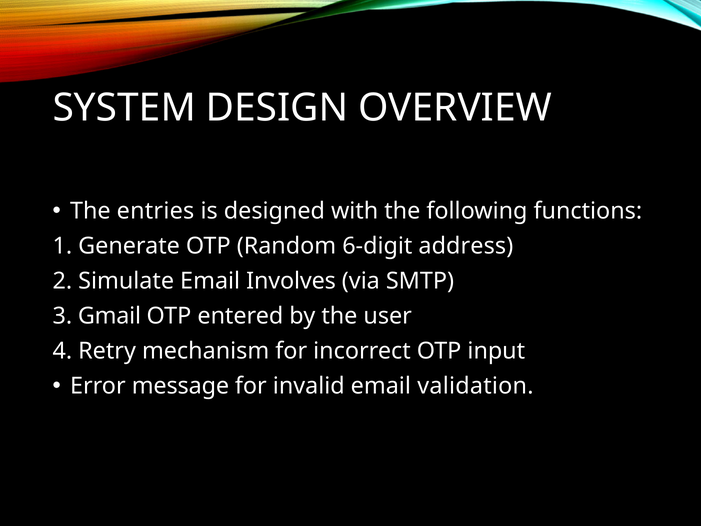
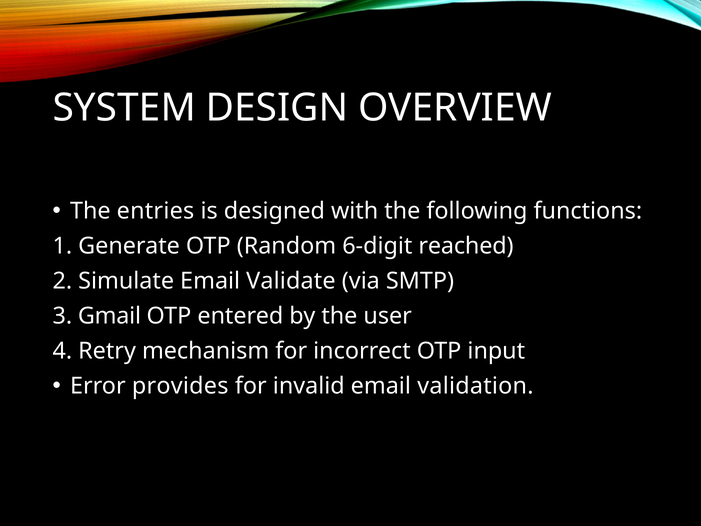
address: address -> reached
Involves: Involves -> Validate
message: message -> provides
